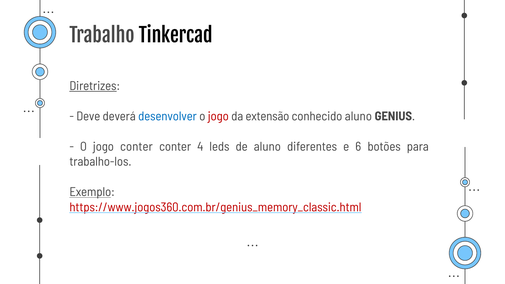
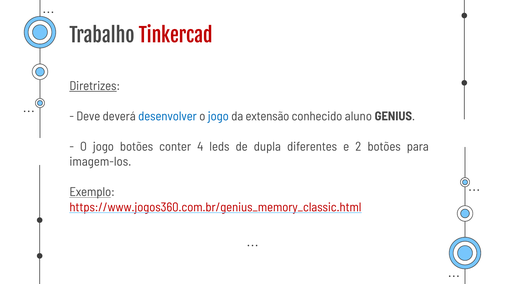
Tinkercad colour: black -> red
jogo at (218, 116) colour: red -> blue
jogo conter: conter -> botões
de aluno: aluno -> dupla
6: 6 -> 2
trabalho-los: trabalho-los -> imagem-los
